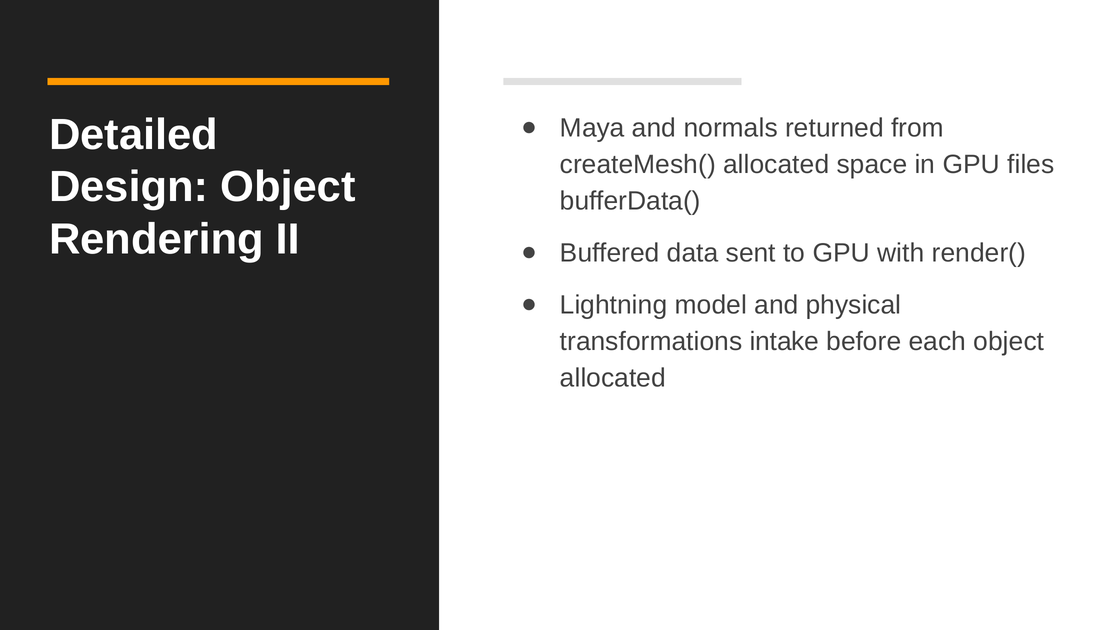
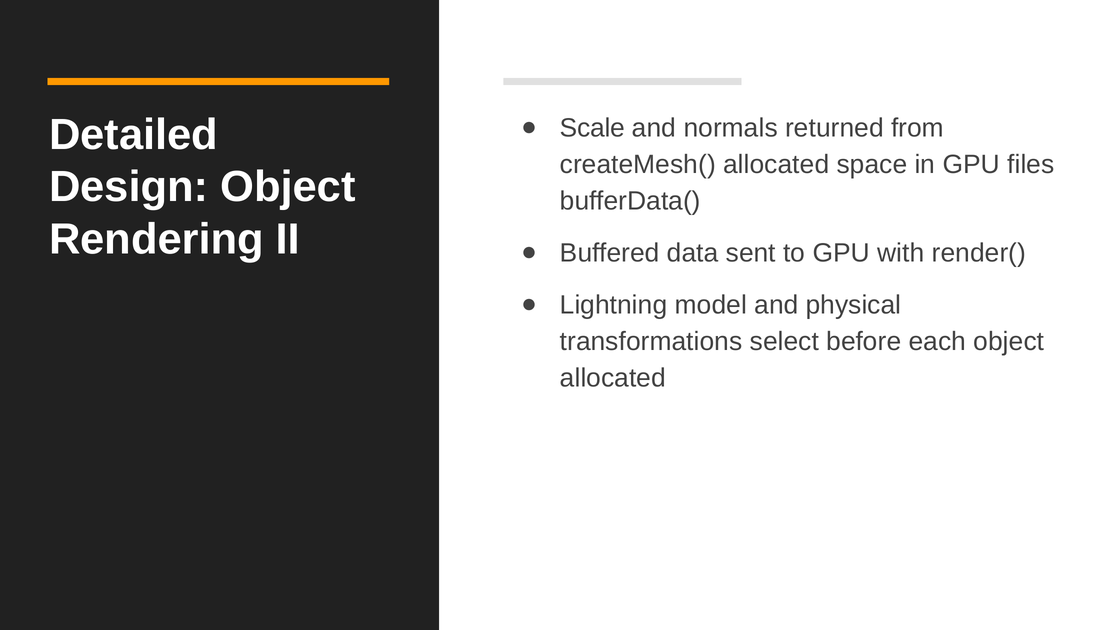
Maya: Maya -> Scale
intake: intake -> select
